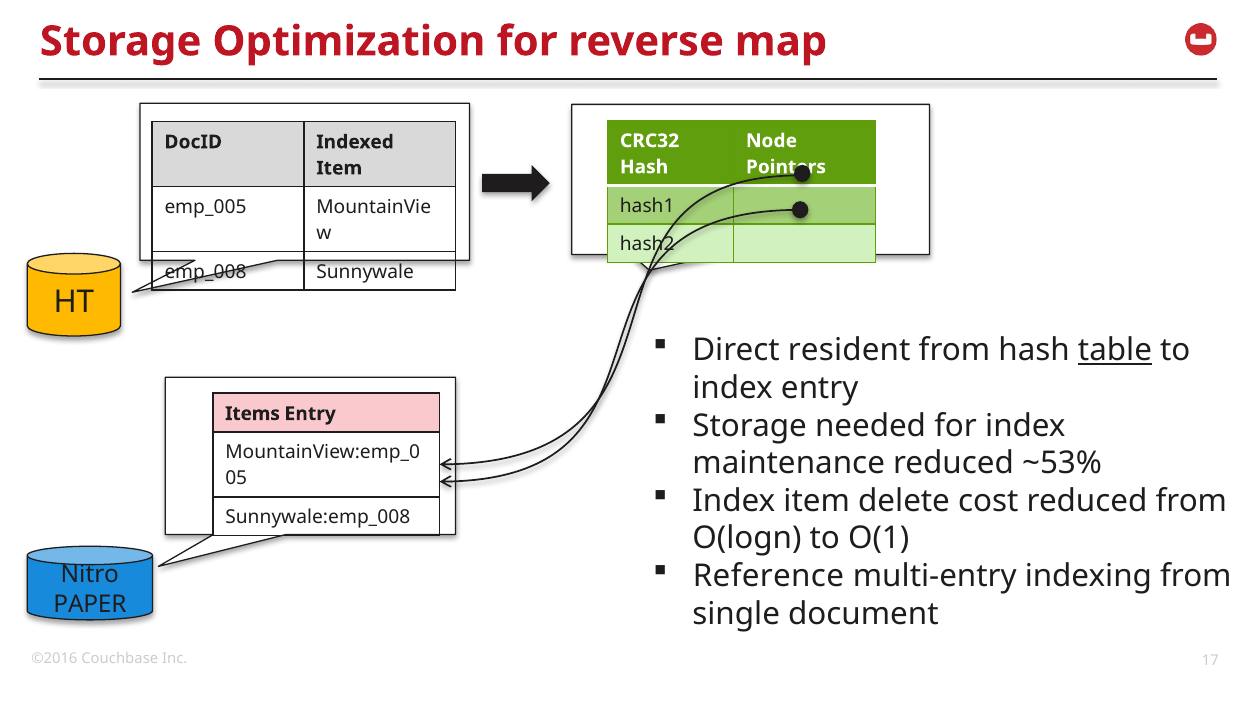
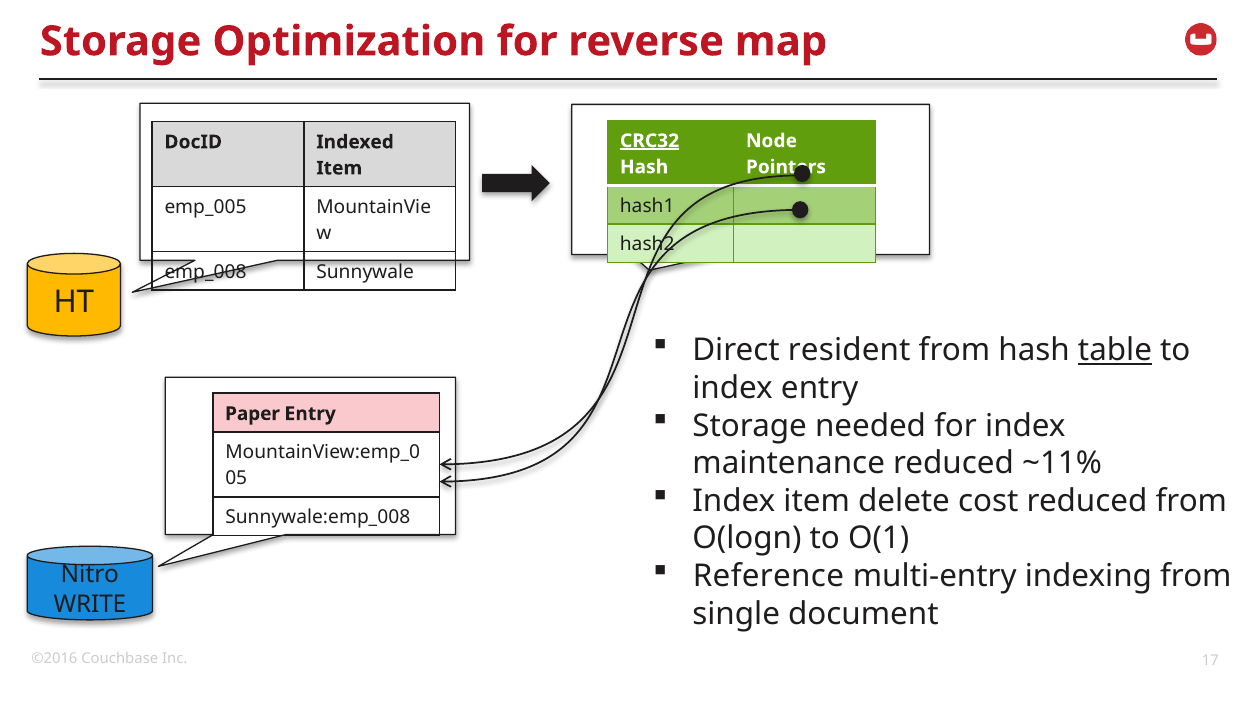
CRC32 underline: none -> present
Items: Items -> Paper
~53%: ~53% -> ~11%
PAPER: PAPER -> WRITE
